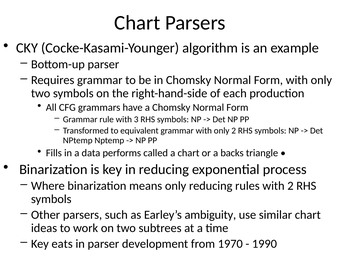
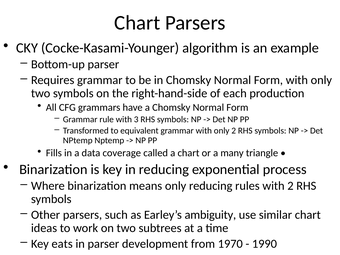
performs: performs -> coverage
backs: backs -> many
